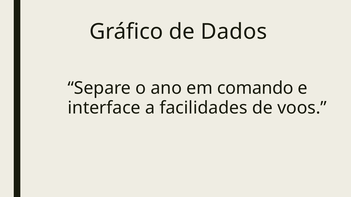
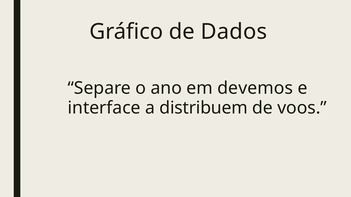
comando: comando -> devemos
facilidades: facilidades -> distribuem
